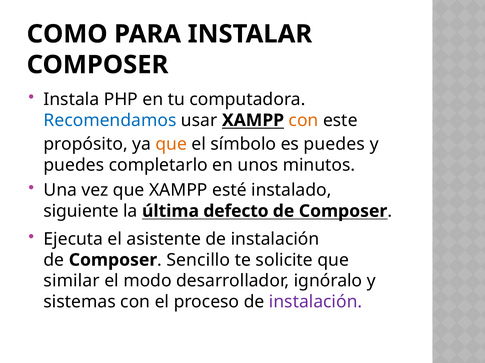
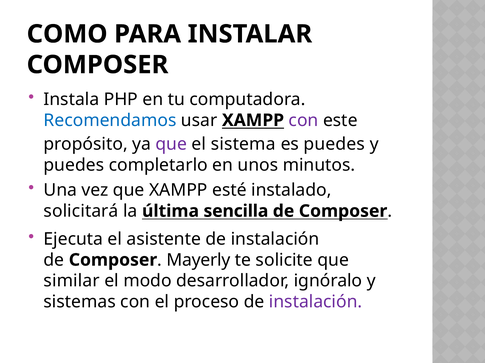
con at (304, 120) colour: orange -> purple
que at (171, 144) colour: orange -> purple
símbolo: símbolo -> sistema
siguiente: siguiente -> solicitará
defecto: defecto -> sencilla
Sencillo: Sencillo -> Mayerly
